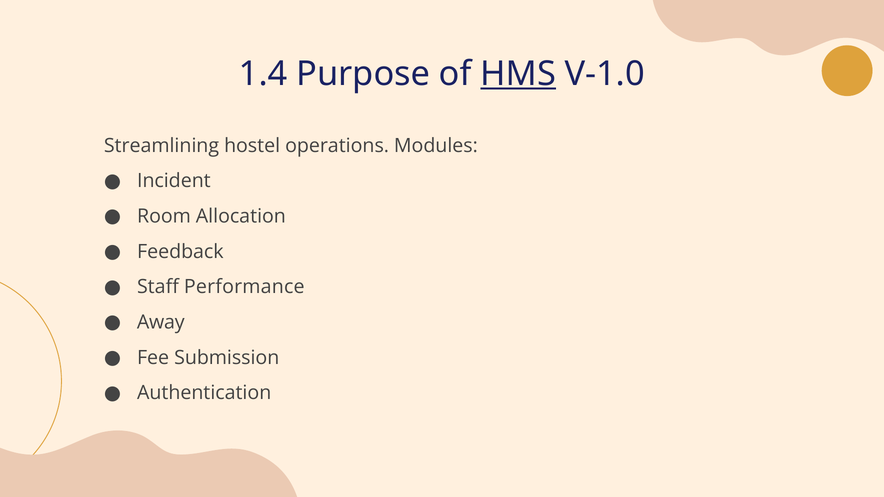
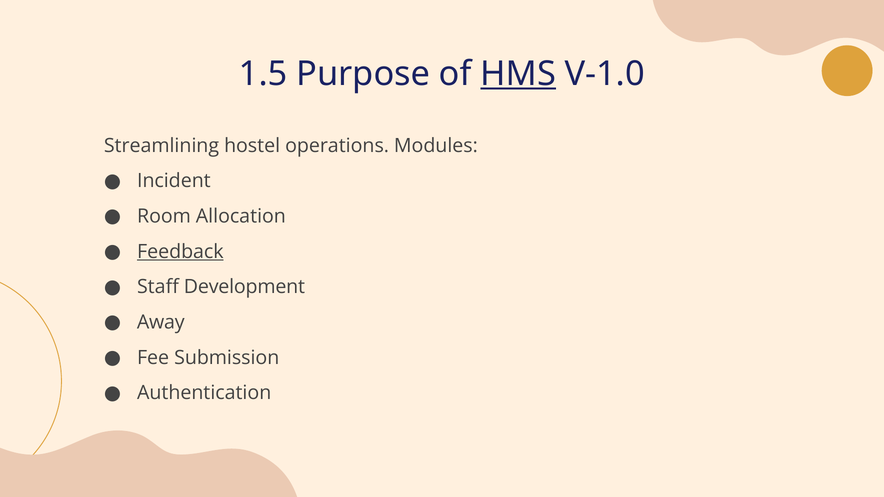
1.4: 1.4 -> 1.5
Feedback underline: none -> present
Performance: Performance -> Development
